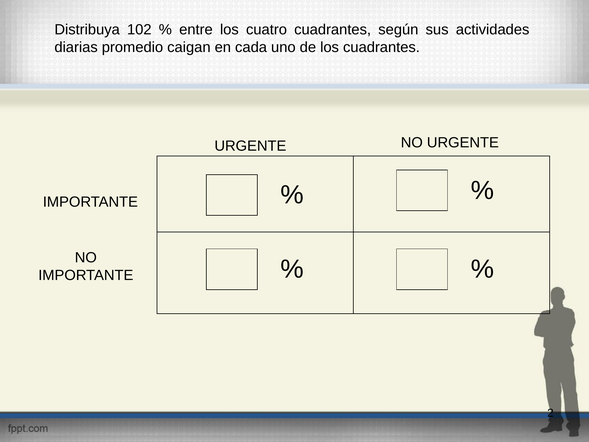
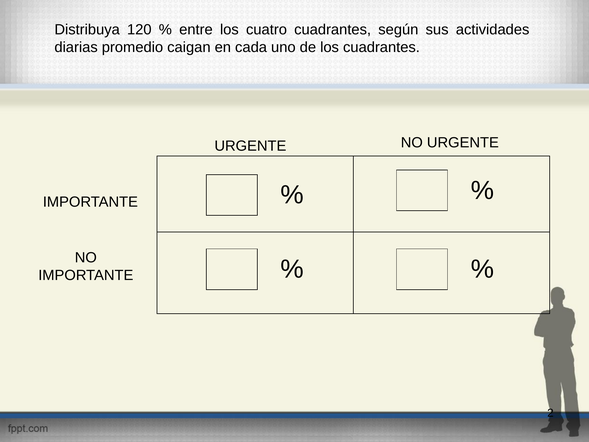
102: 102 -> 120
